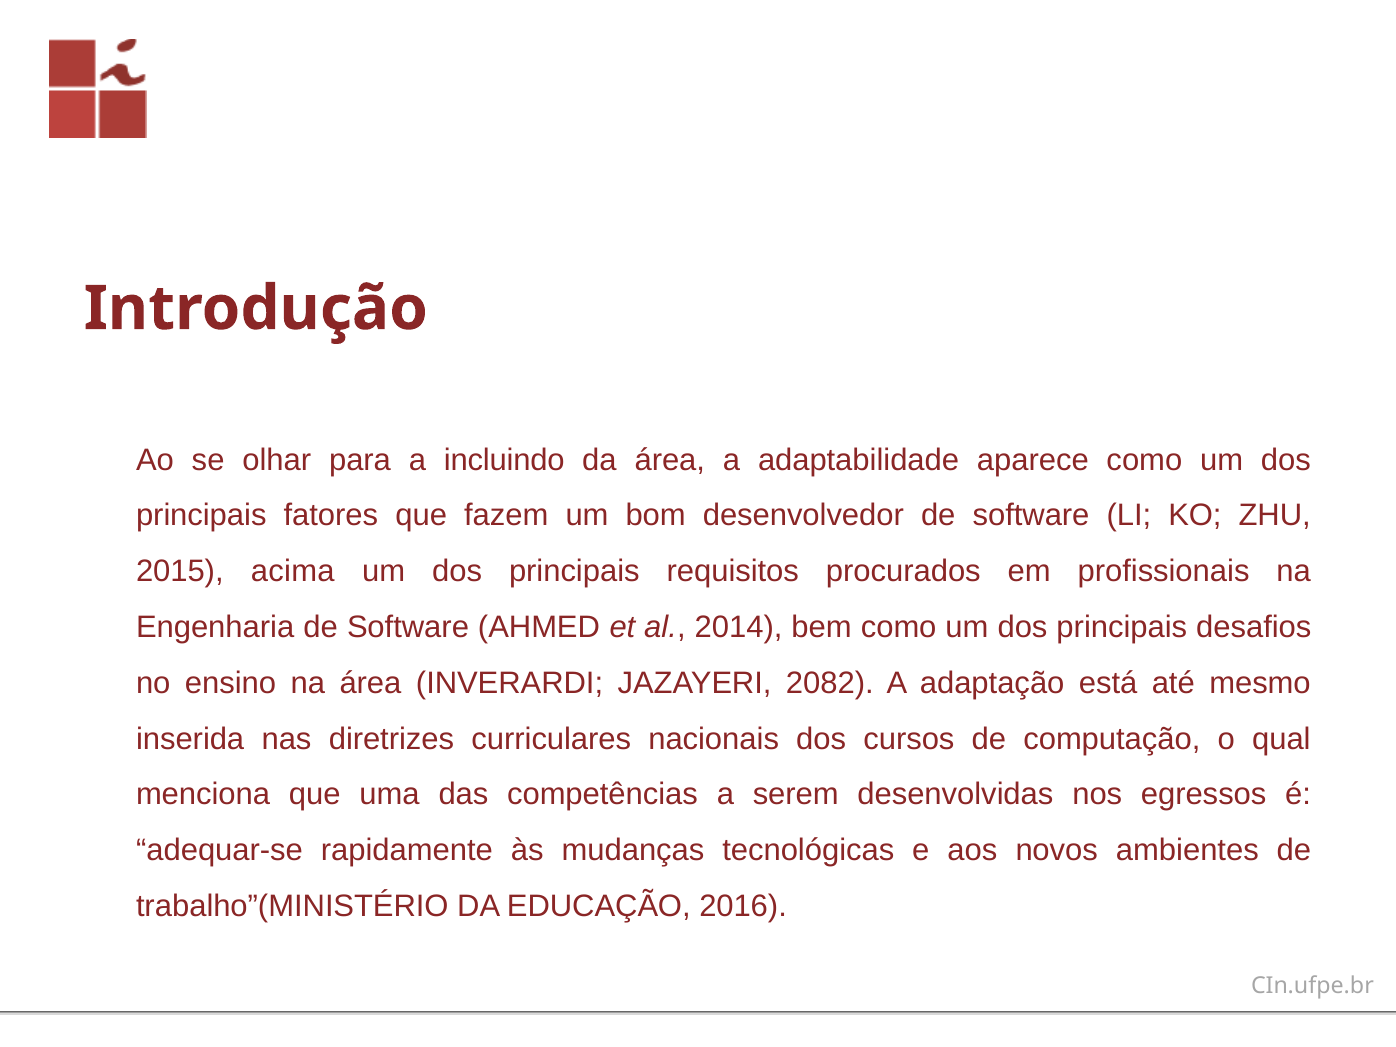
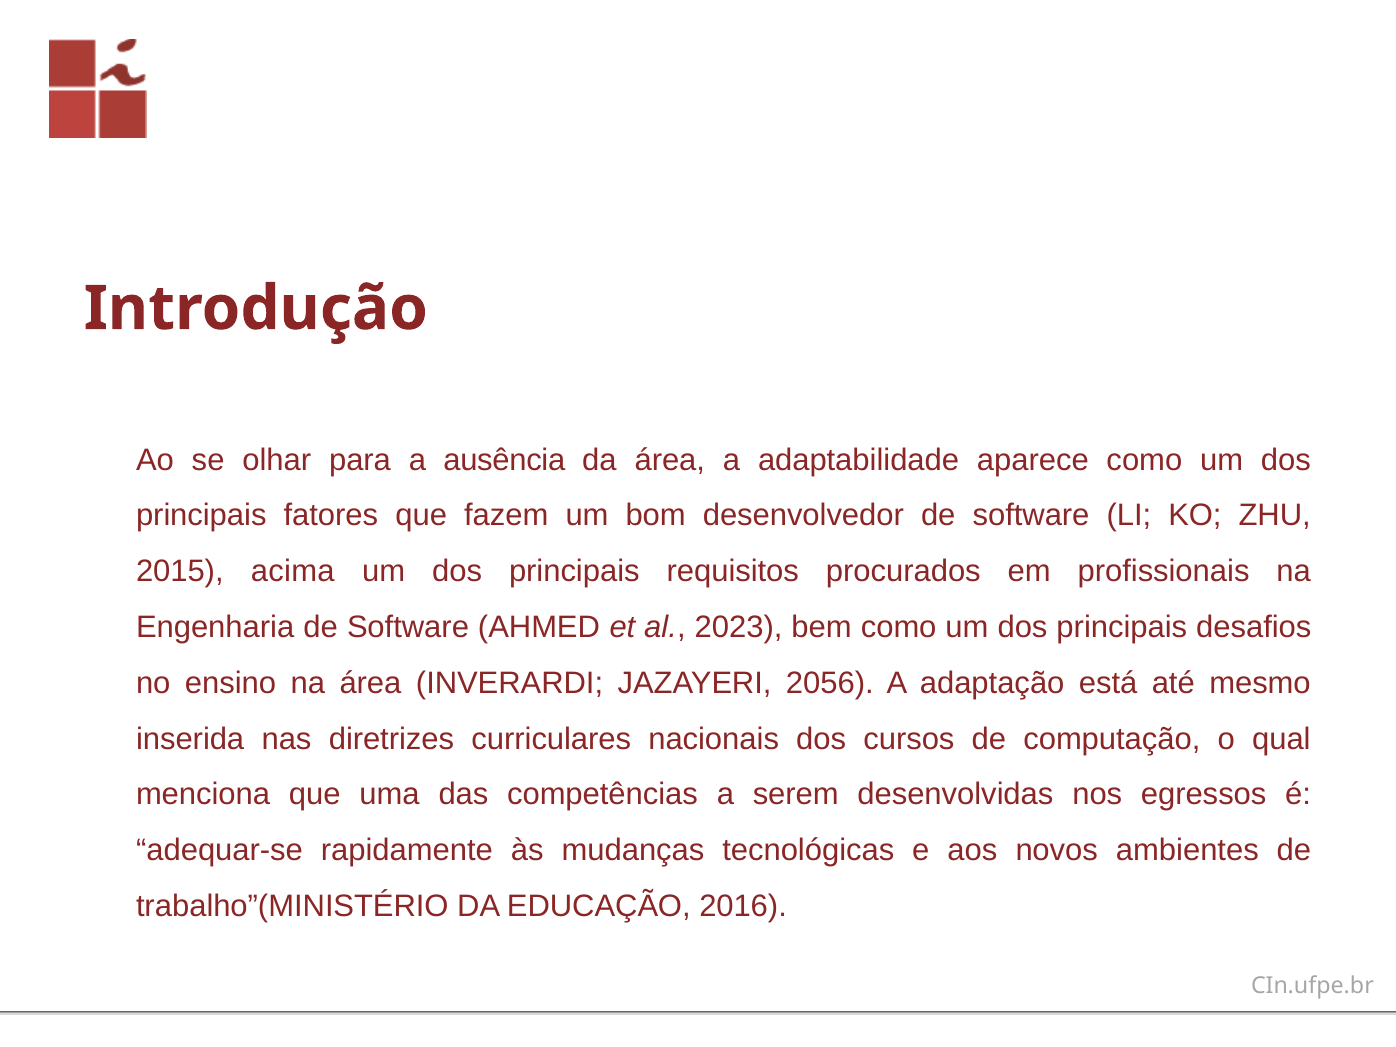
incluindo: incluindo -> ausência
2014: 2014 -> 2023
2082: 2082 -> 2056
